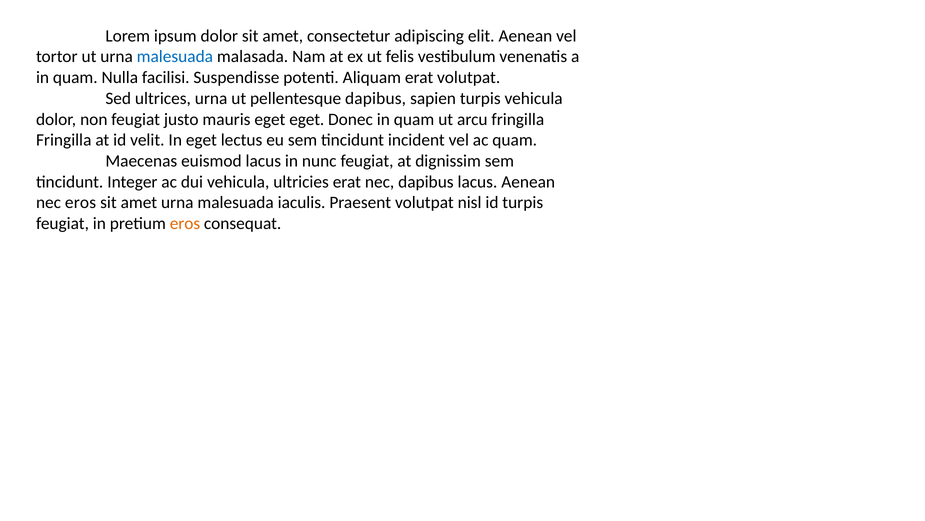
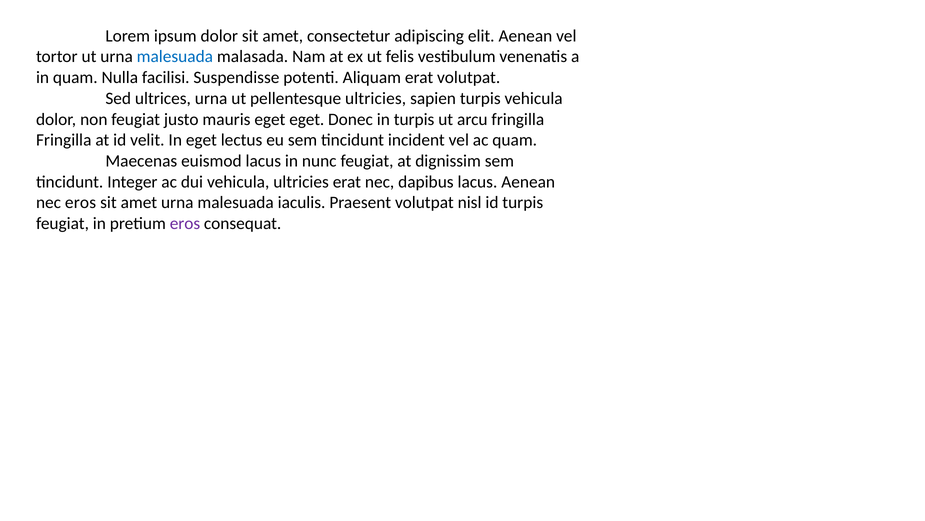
pellentesque dapibus: dapibus -> ultricies
Donec in quam: quam -> turpis
eros at (185, 223) colour: orange -> purple
